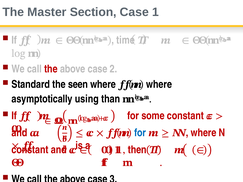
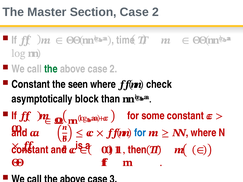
1 at (156, 12): 1 -> 2
the at (51, 69) colour: red -> green
Standard at (31, 85): Standard -> Constant
where at (159, 85): where -> check
using: using -> block
